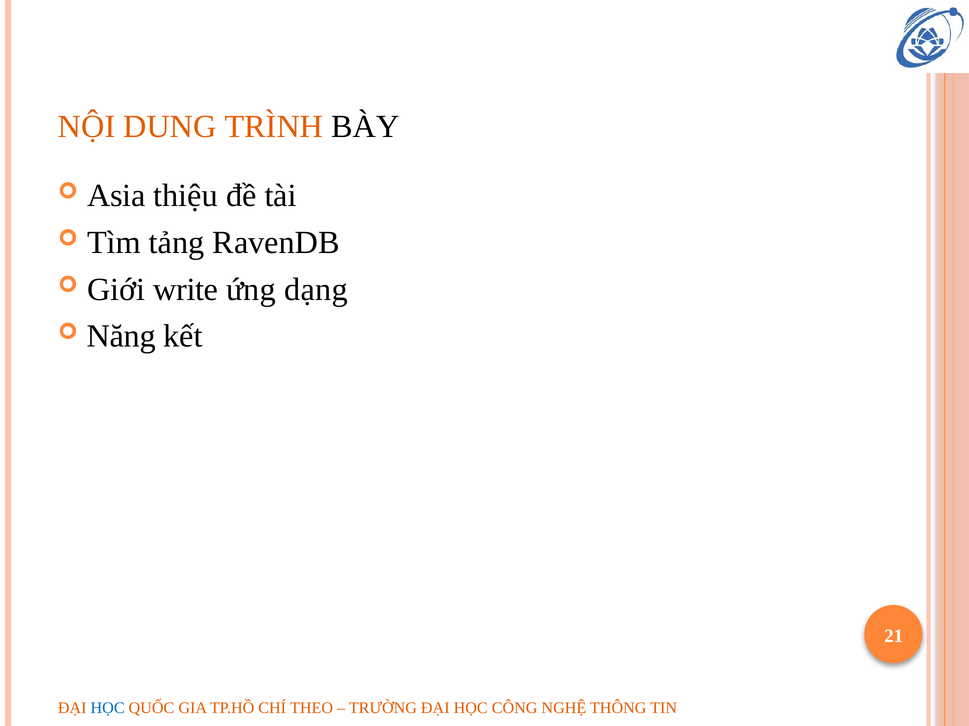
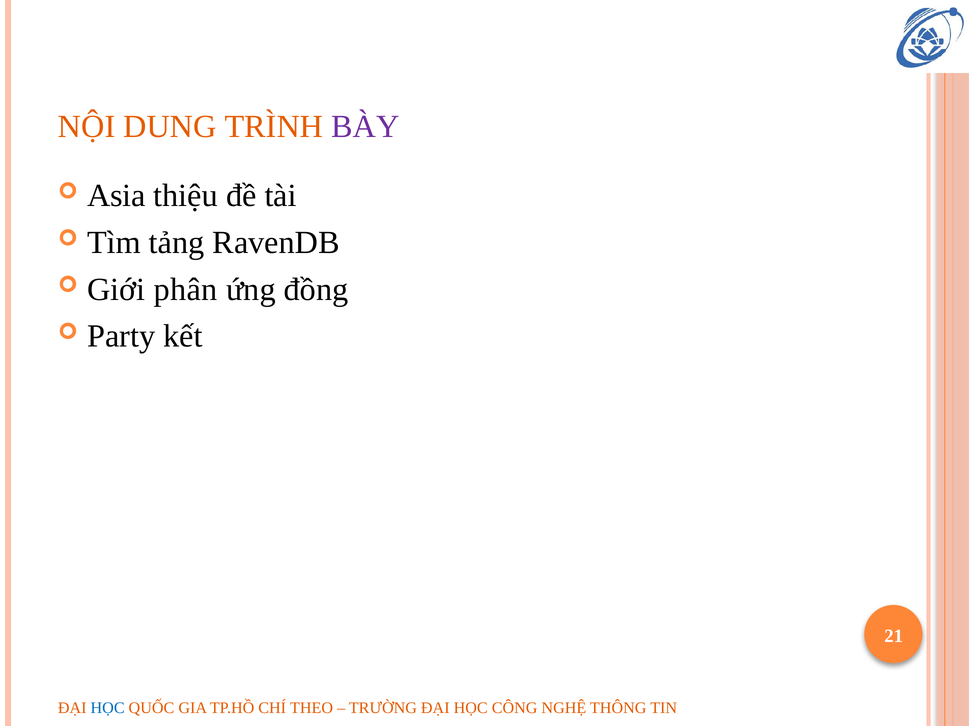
BÀY colour: black -> purple
write: write -> phân
dạng: dạng -> đồng
Năng: Năng -> Party
